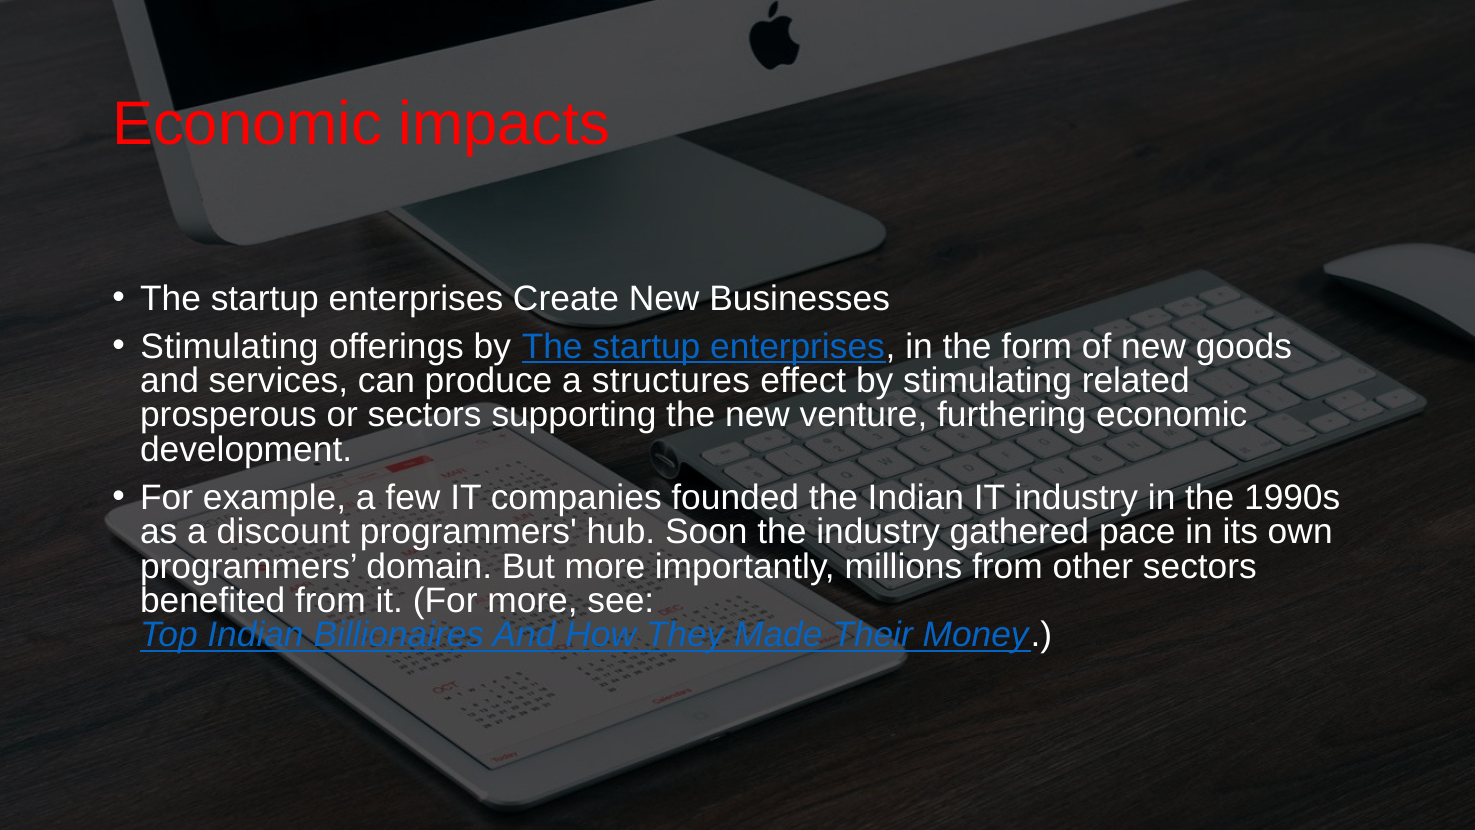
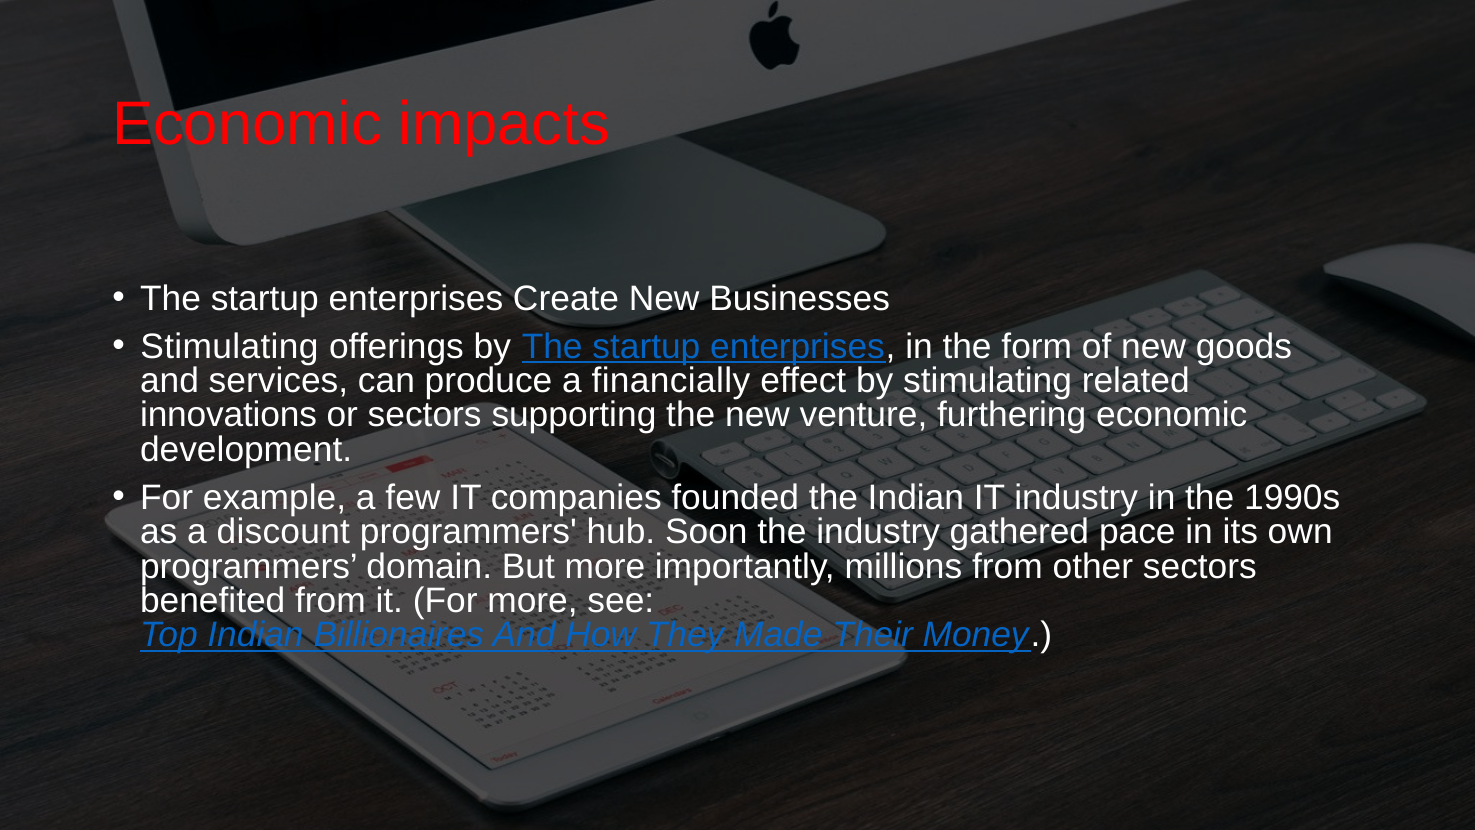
structures: structures -> financially
prosperous: prosperous -> innovations
